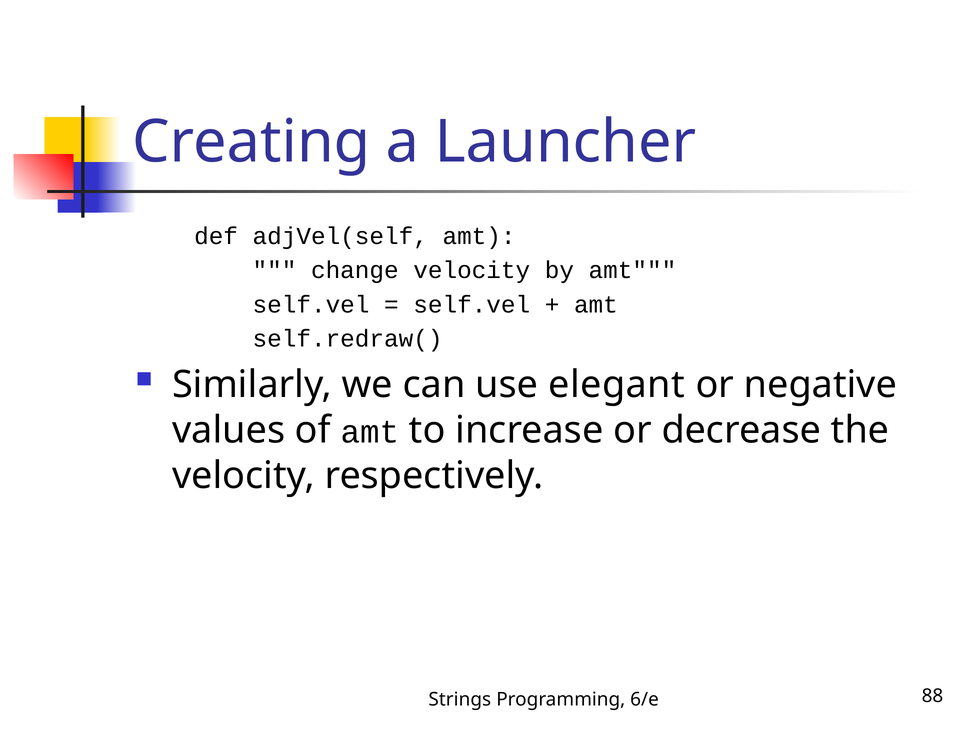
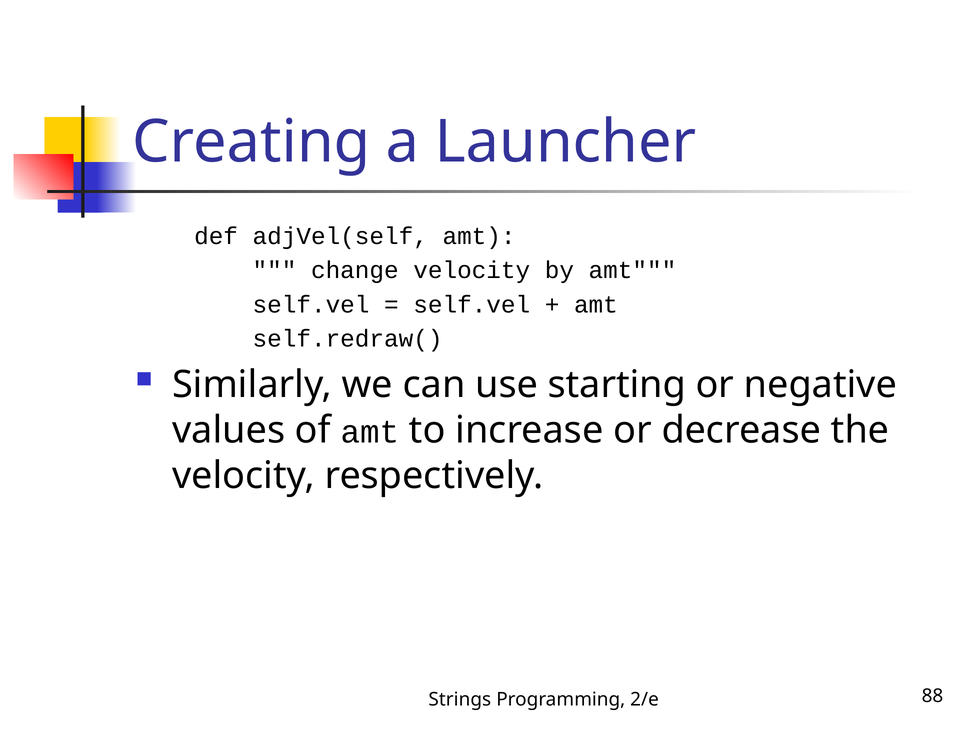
elegant: elegant -> starting
6/e: 6/e -> 2/e
